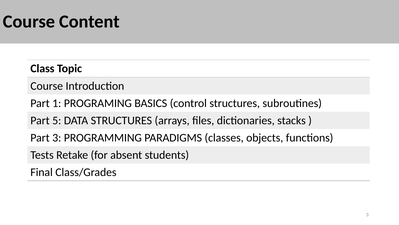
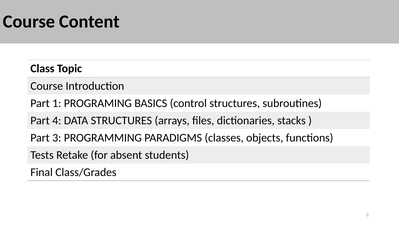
5: 5 -> 4
